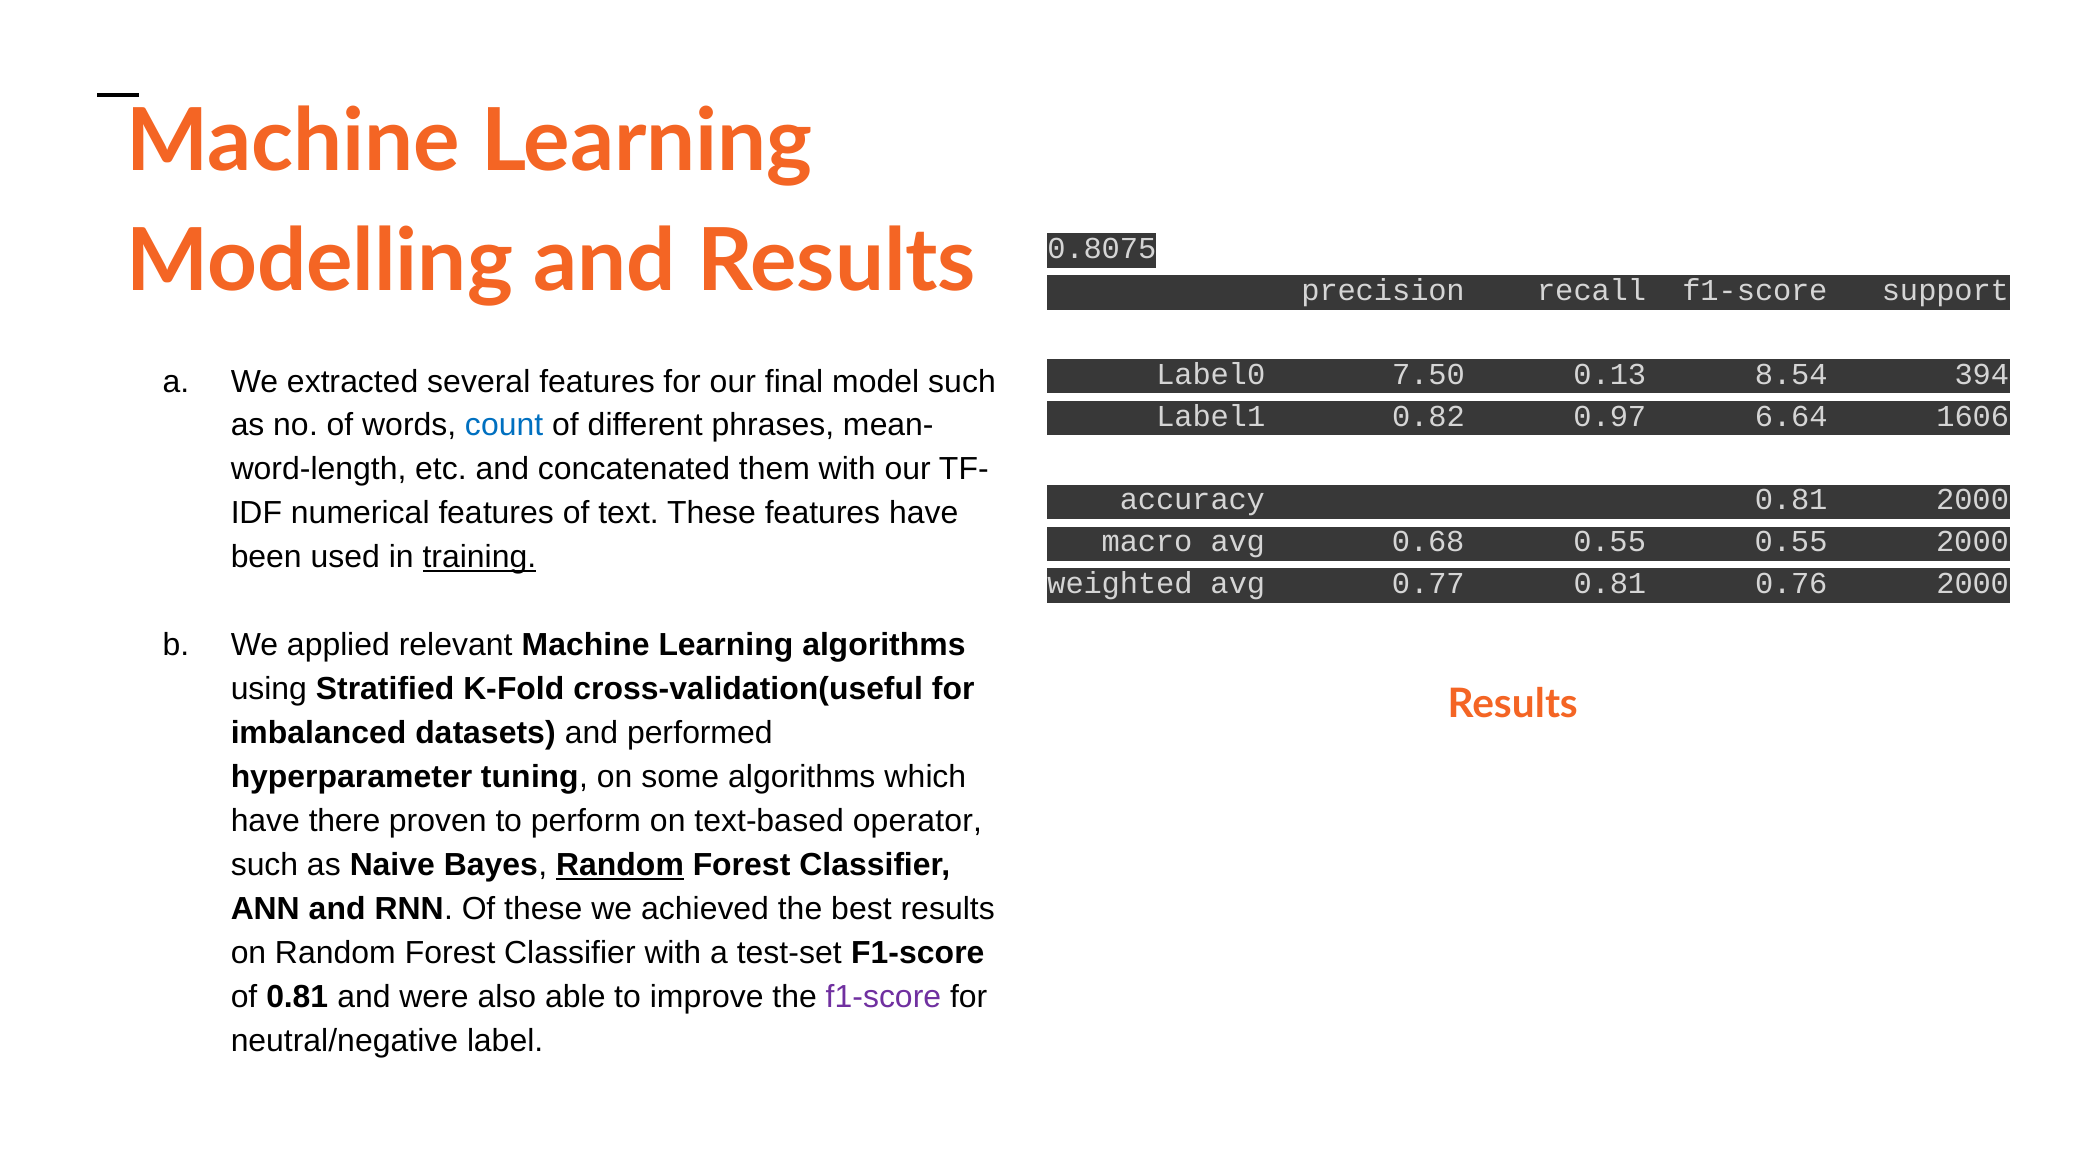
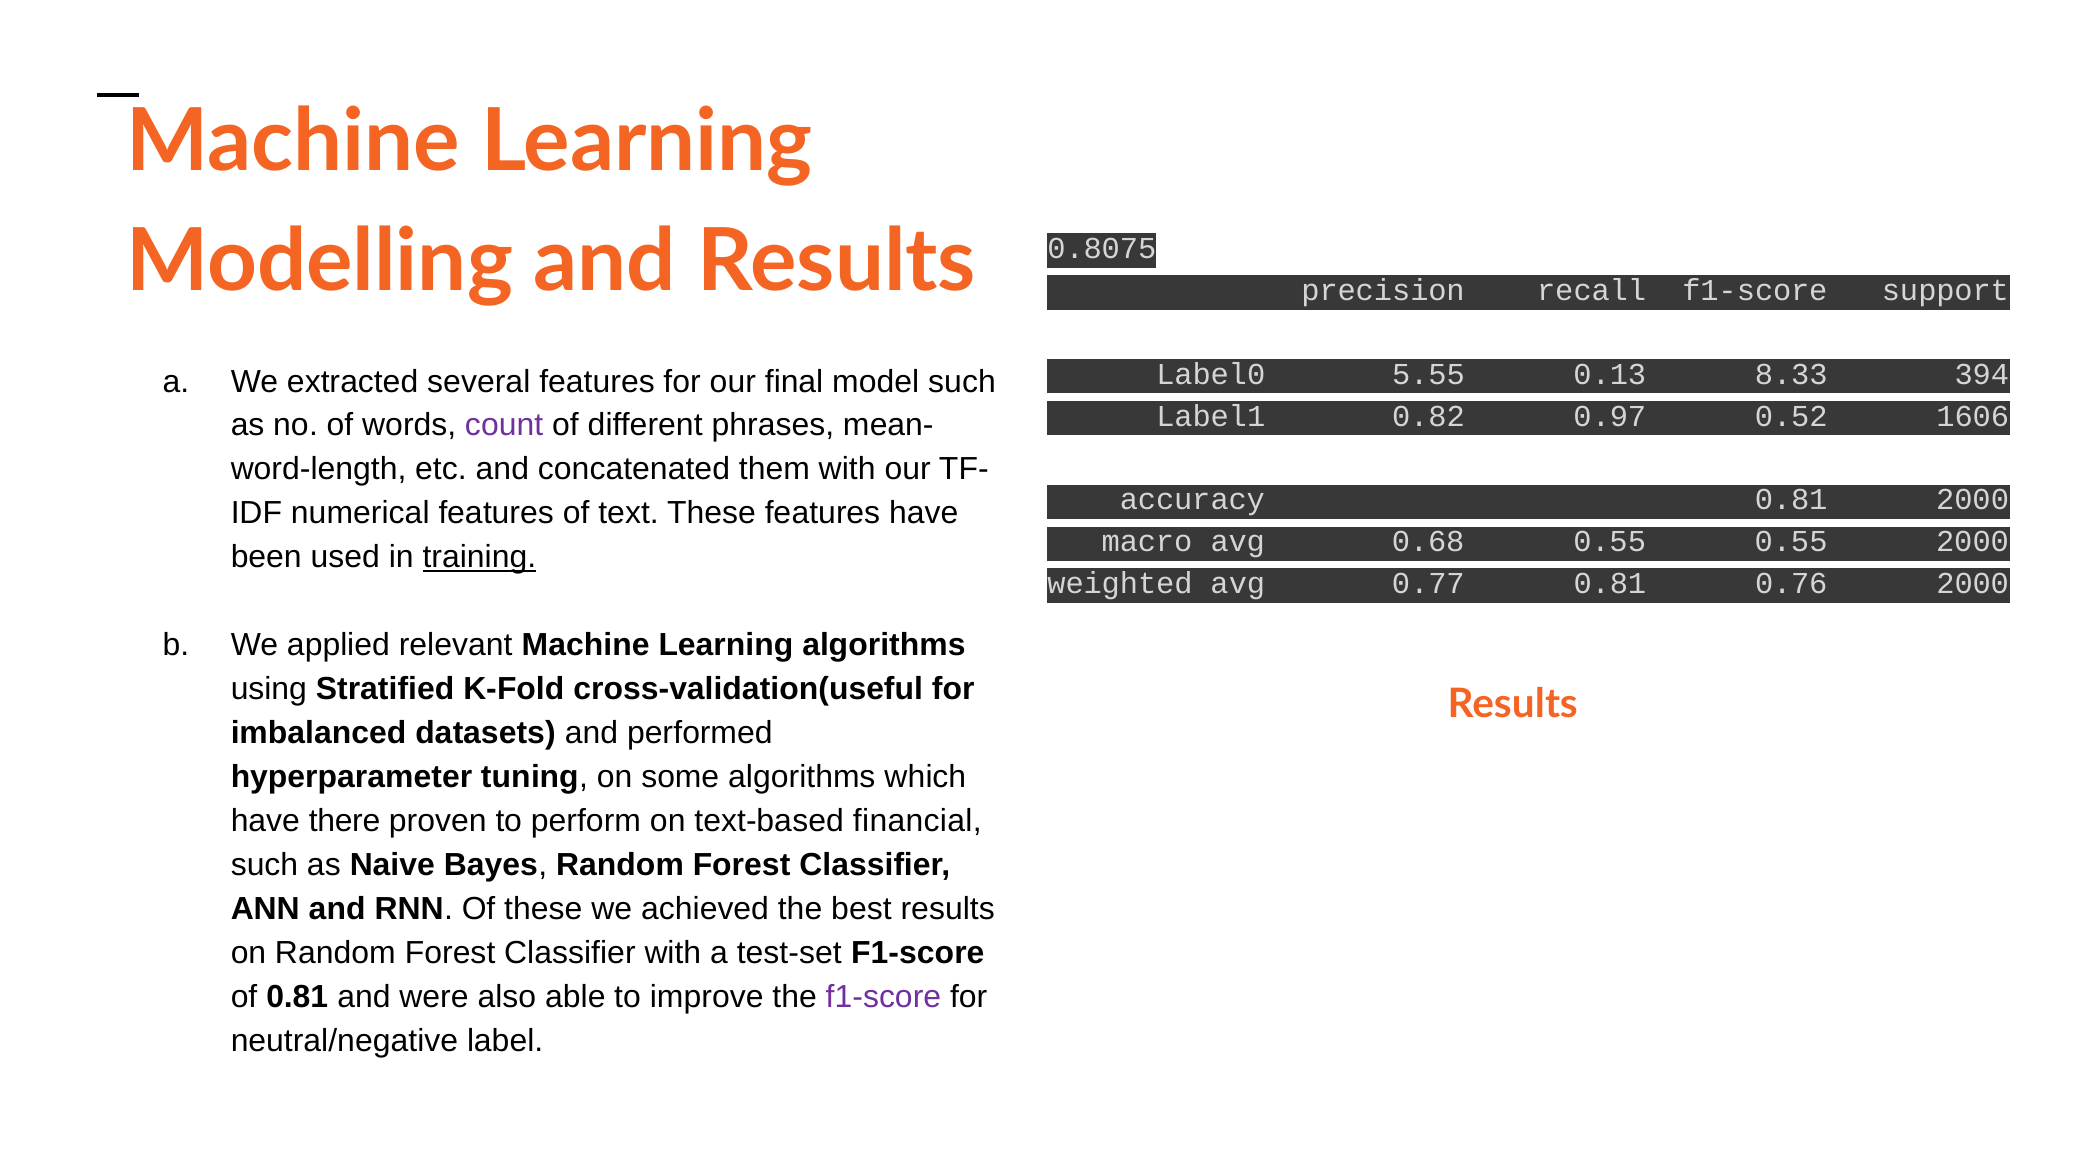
7.50: 7.50 -> 5.55
8.54: 8.54 -> 8.33
6.64: 6.64 -> 0.52
count colour: blue -> purple
operator: operator -> financial
Random at (620, 865) underline: present -> none
